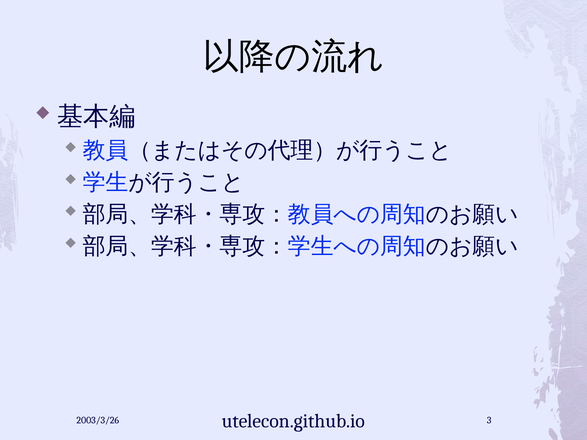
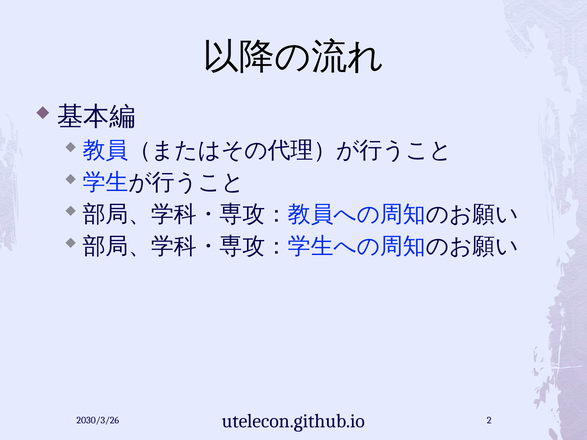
2003/3/26: 2003/3/26 -> 2030/3/26
3: 3 -> 2
